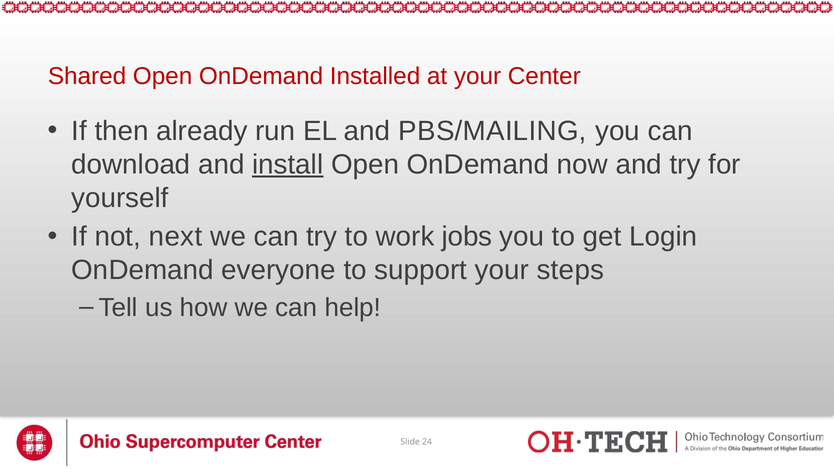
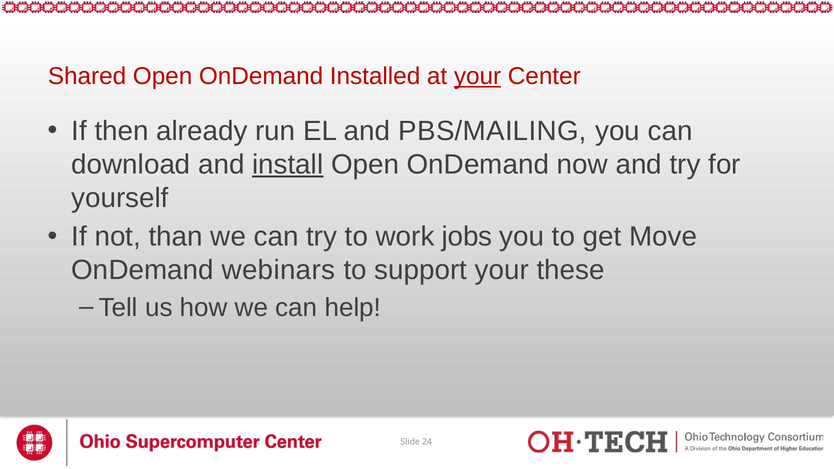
your at (478, 76) underline: none -> present
next: next -> than
Login: Login -> Move
everyone: everyone -> webinars
steps: steps -> these
